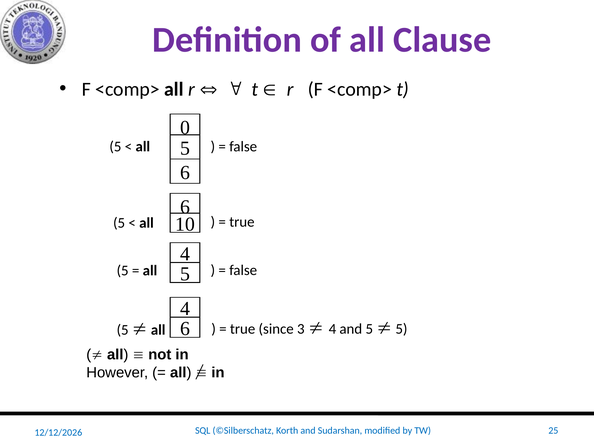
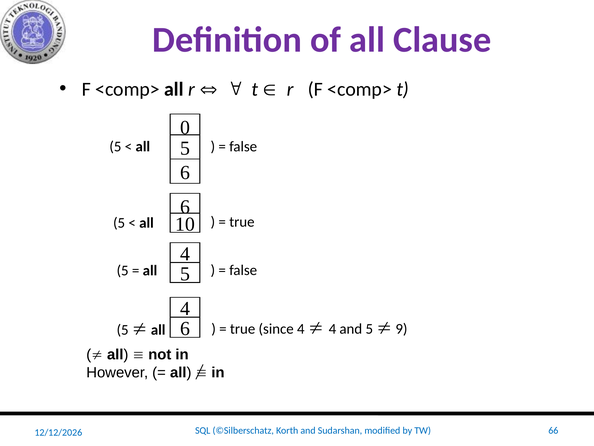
since 3: 3 -> 4
5 at (401, 329): 5 -> 9
25: 25 -> 66
